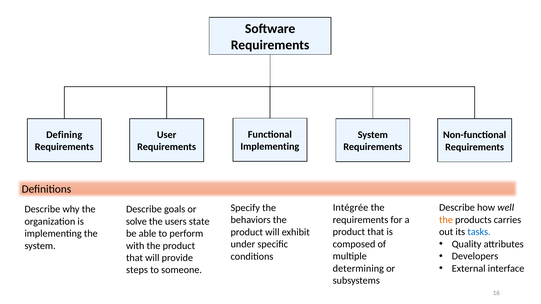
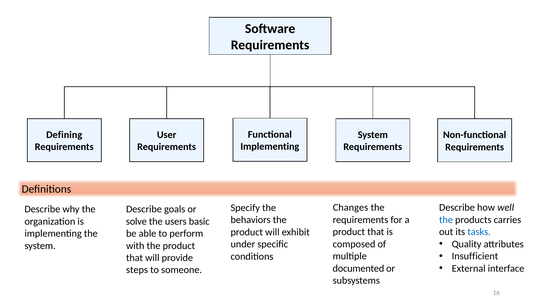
Intégrée: Intégrée -> Changes
the at (446, 220) colour: orange -> blue
state: state -> basic
Developers: Developers -> Insufficient
determining: determining -> documented
